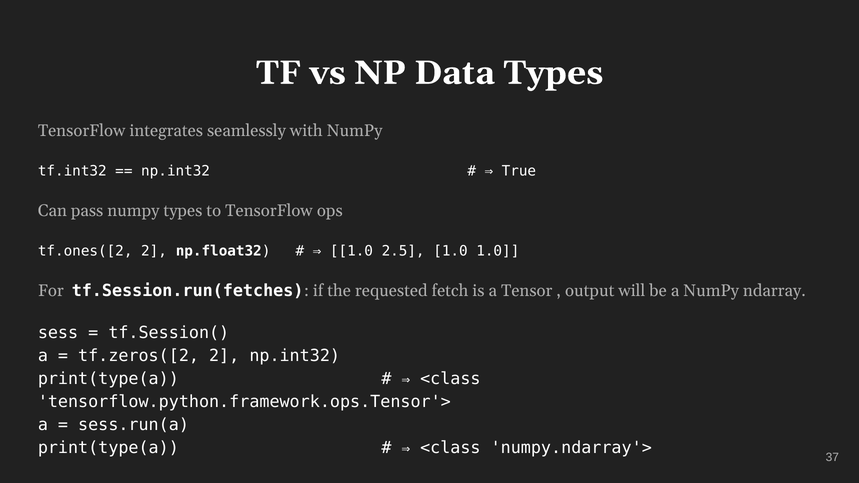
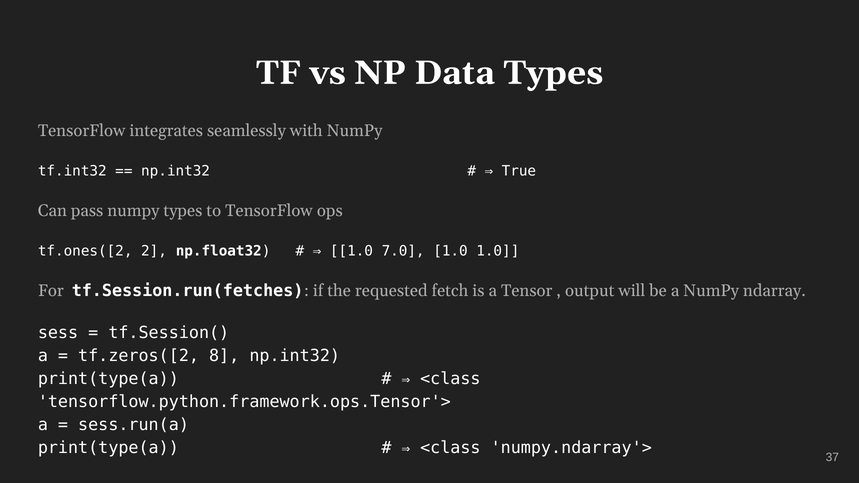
2.5: 2.5 -> 7.0
tf.zeros([2 2: 2 -> 8
